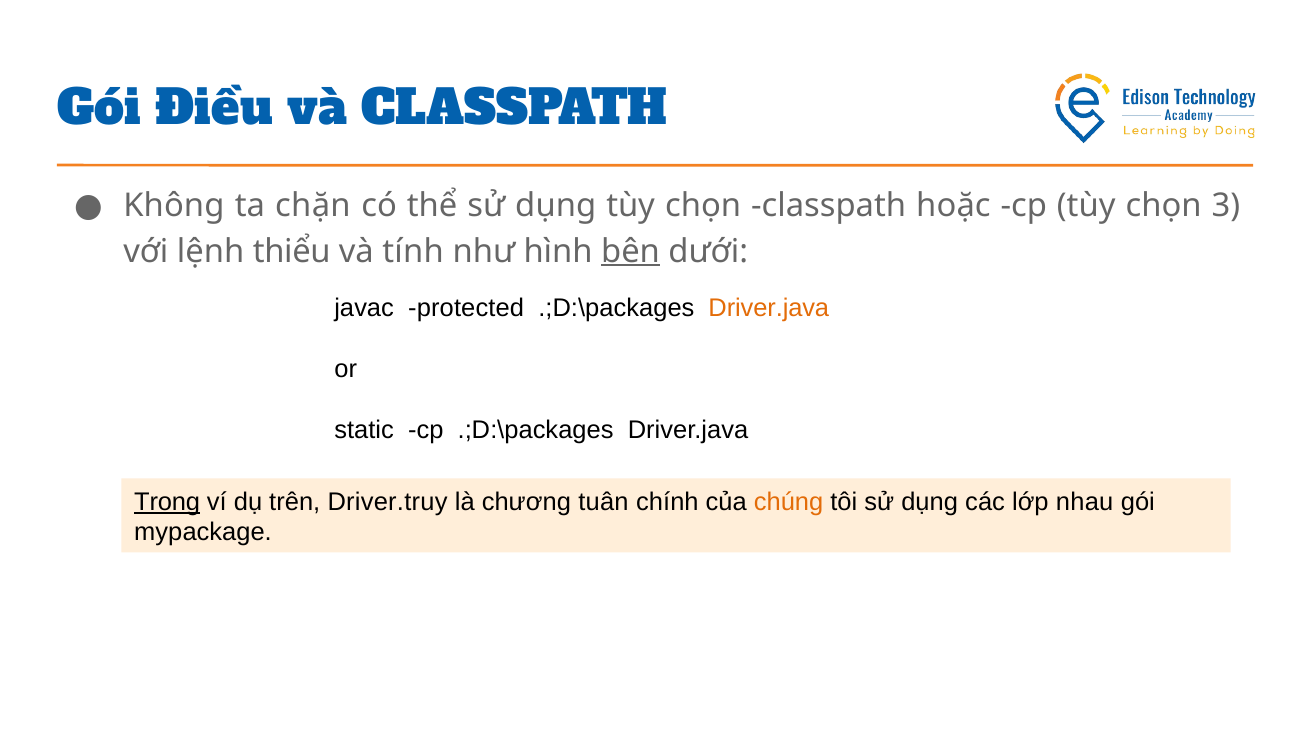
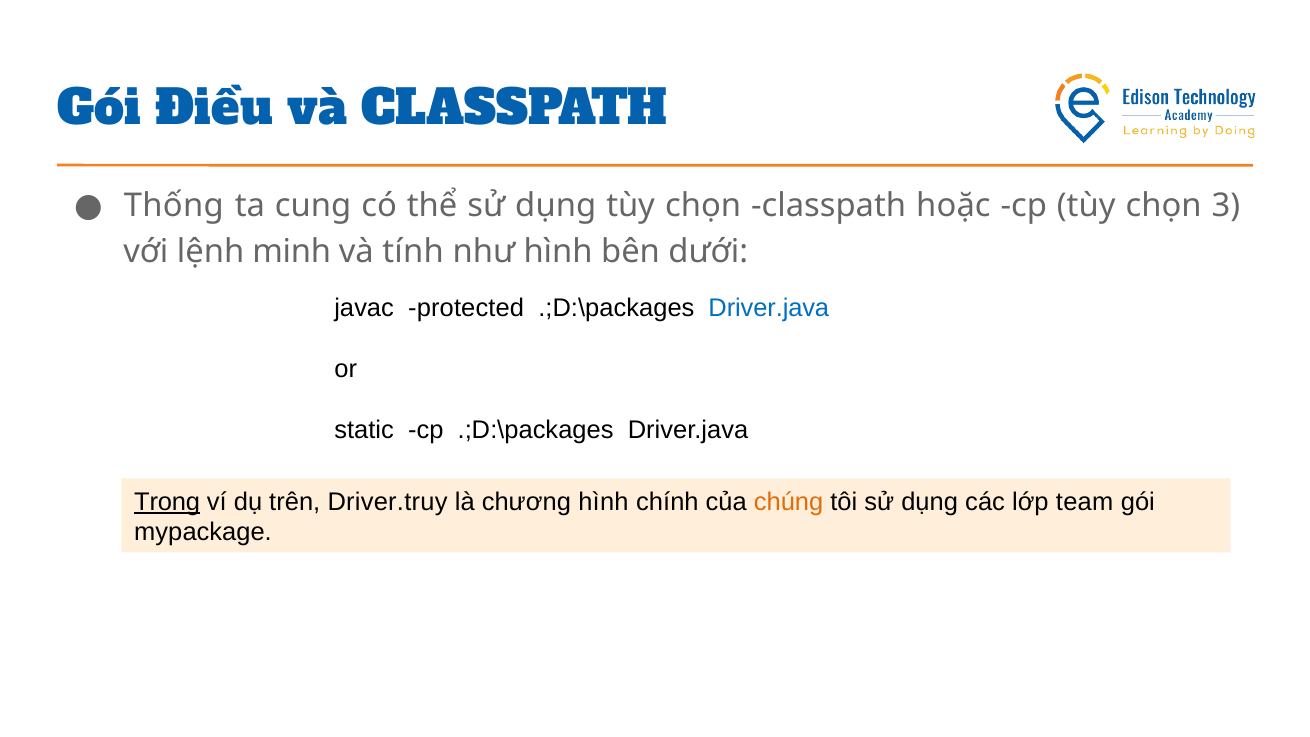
Không: Không -> Thống
chặn: chặn -> cung
thiểu: thiểu -> minh
bên underline: present -> none
Driver.java at (769, 308) colour: orange -> blue
chương tuân: tuân -> hình
nhau: nhau -> team
